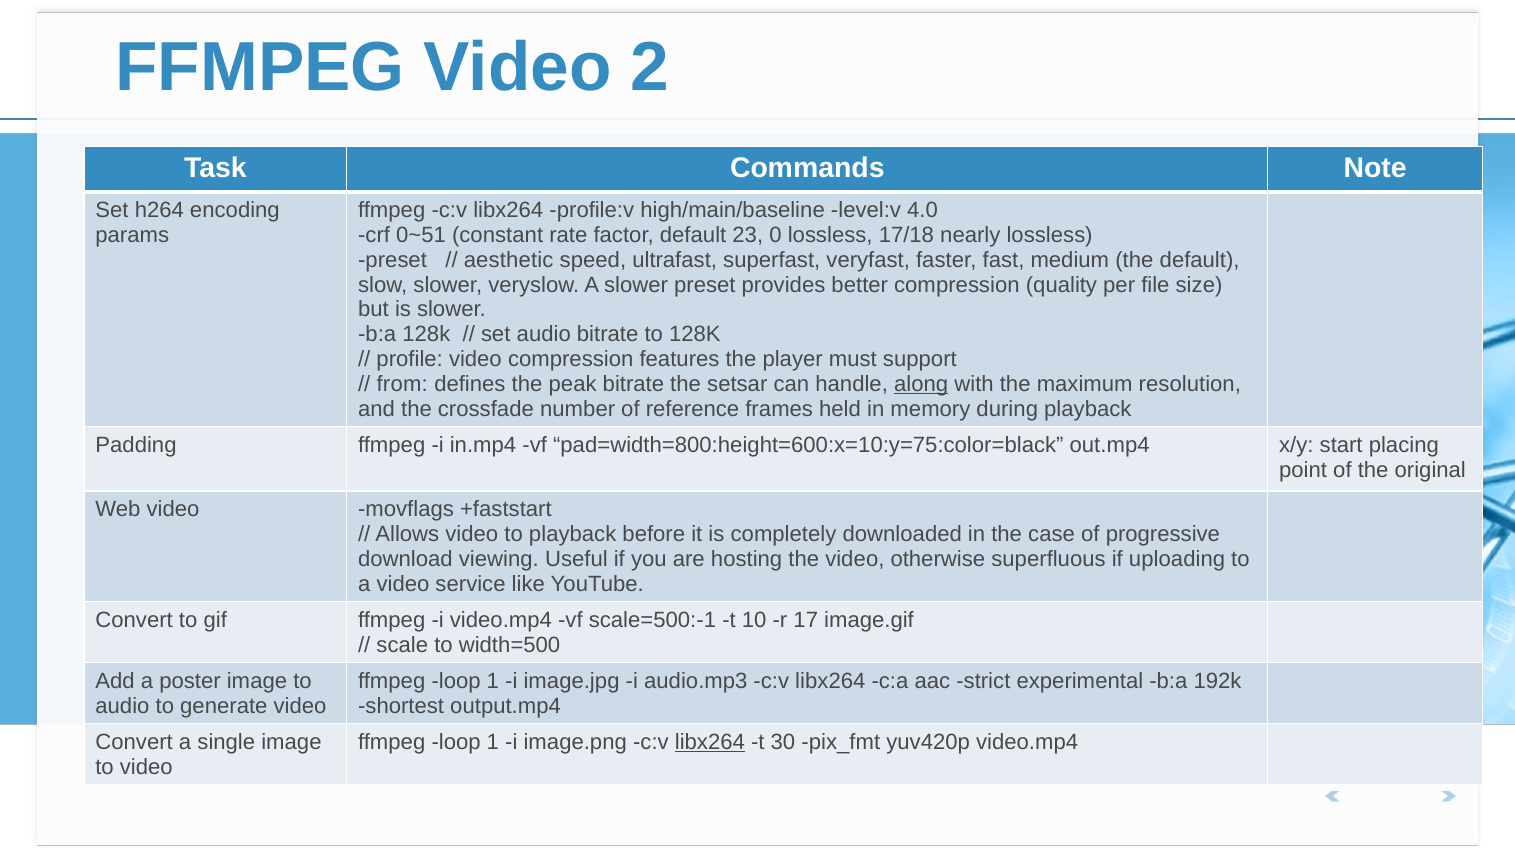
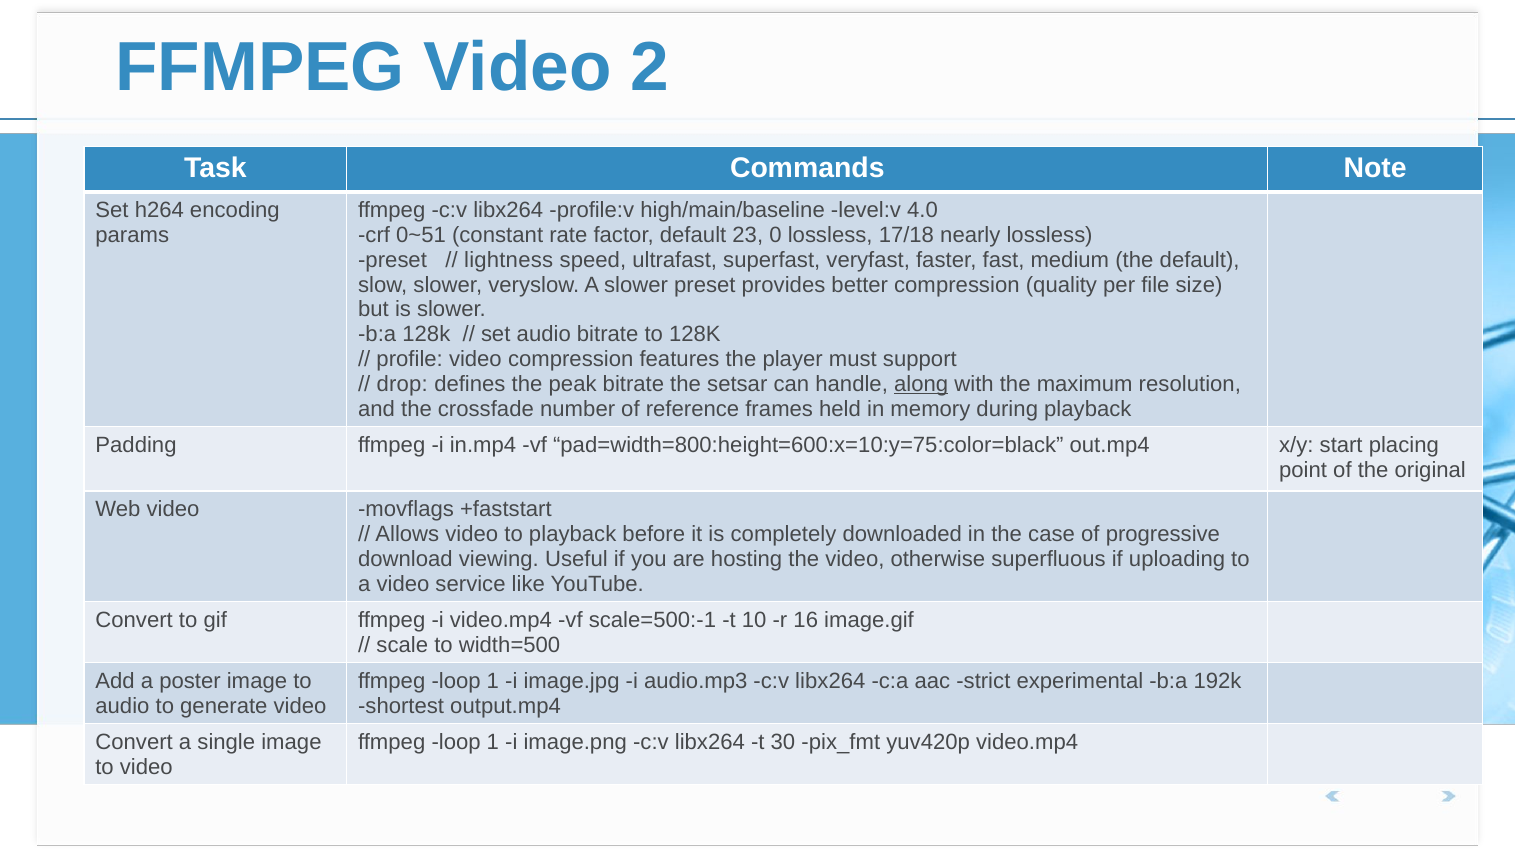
aesthetic: aesthetic -> lightness
from: from -> drop
17: 17 -> 16
libx264 at (710, 742) underline: present -> none
